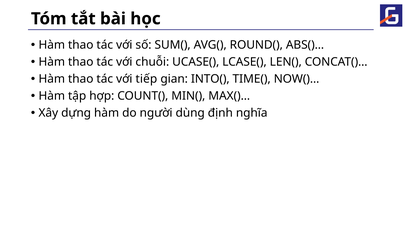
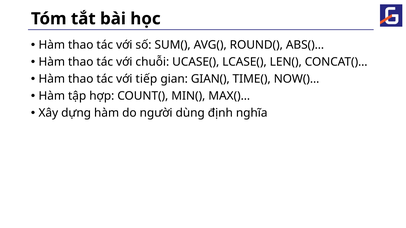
INTO(: INTO( -> GIAN(
